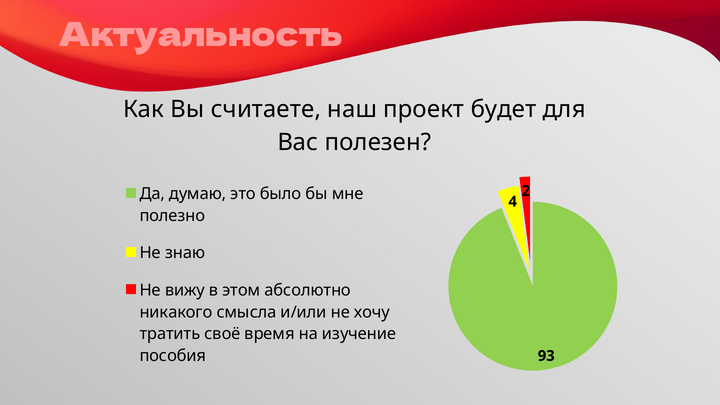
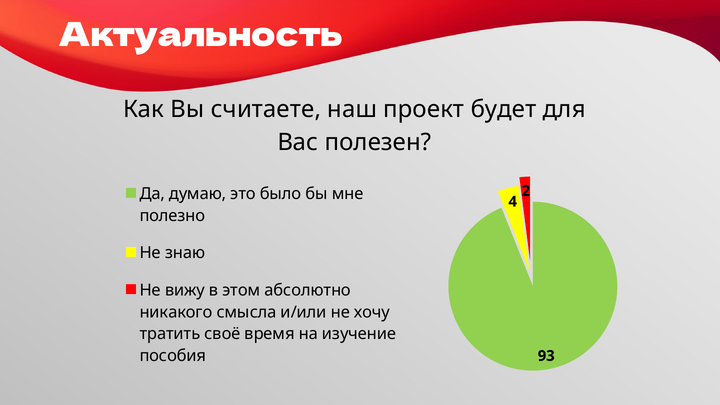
Актуальность colour: pink -> white
